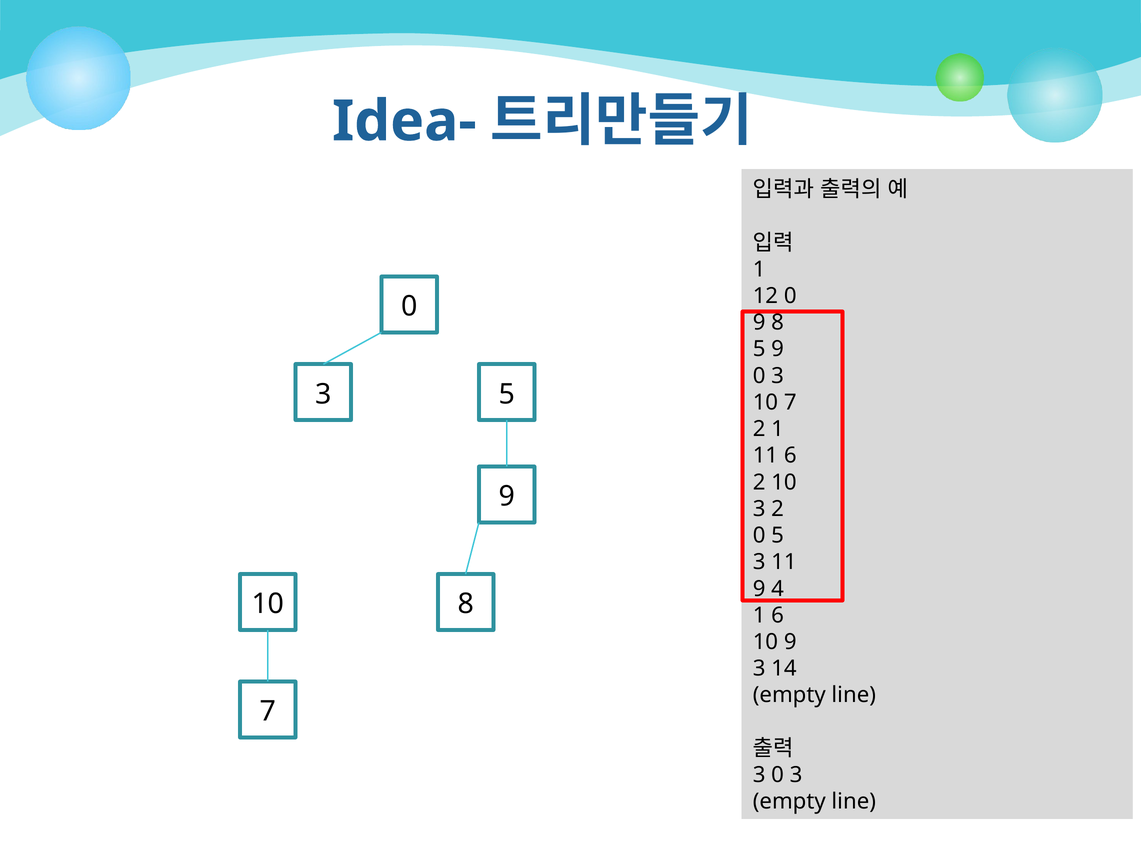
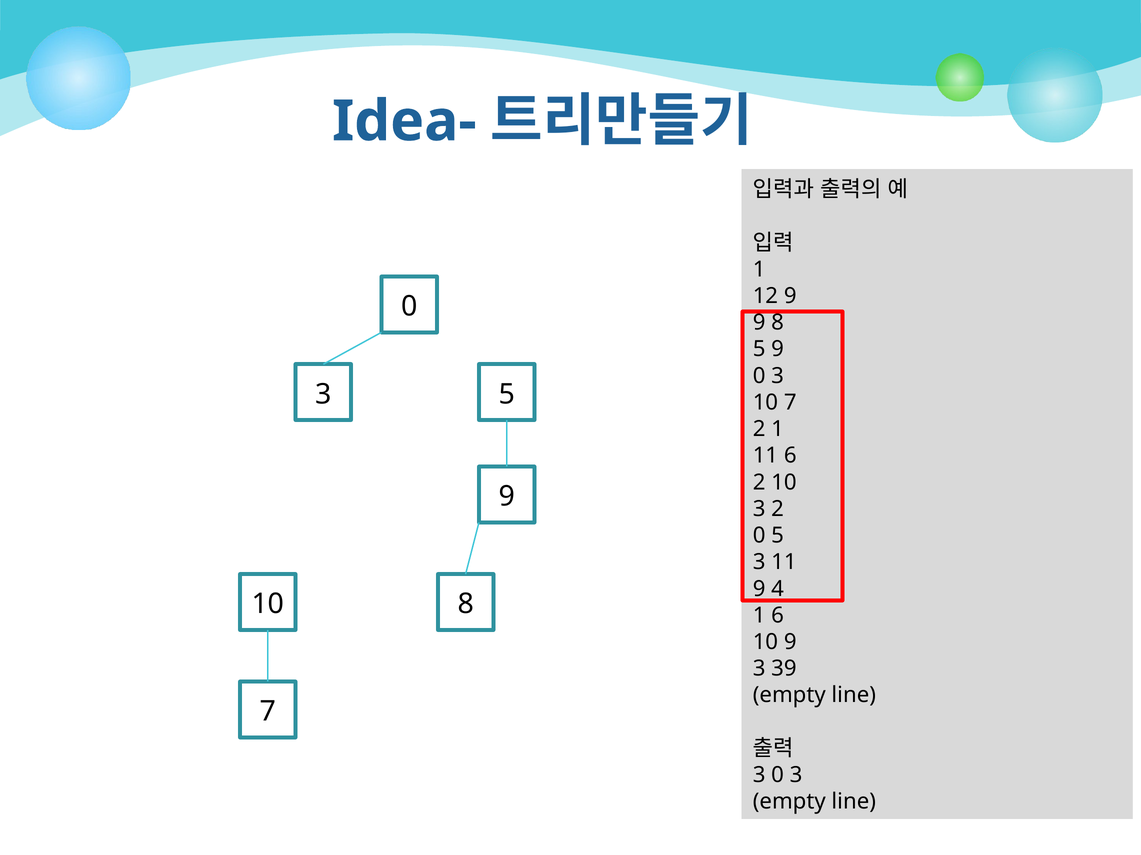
12 0: 0 -> 9
14: 14 -> 39
